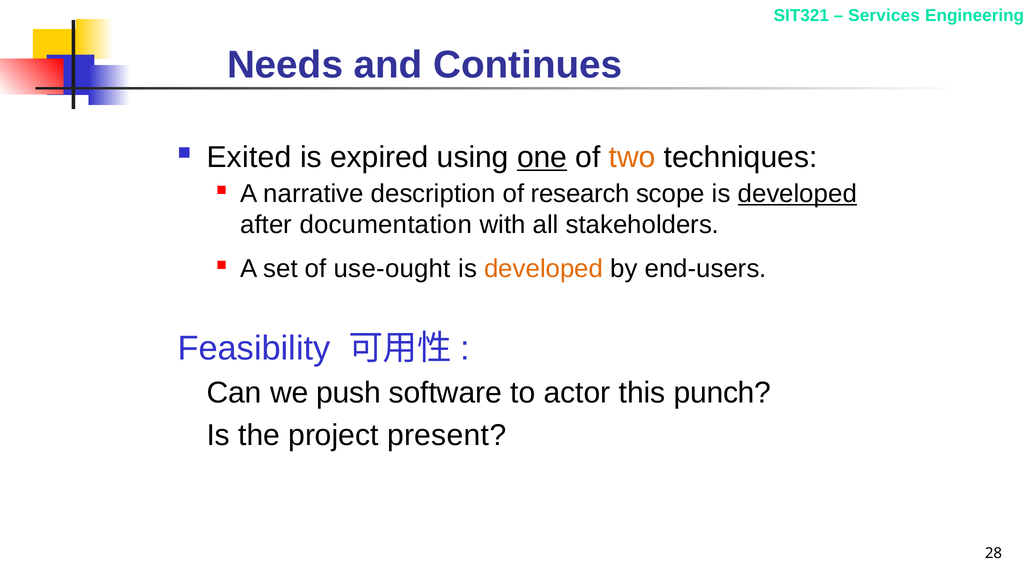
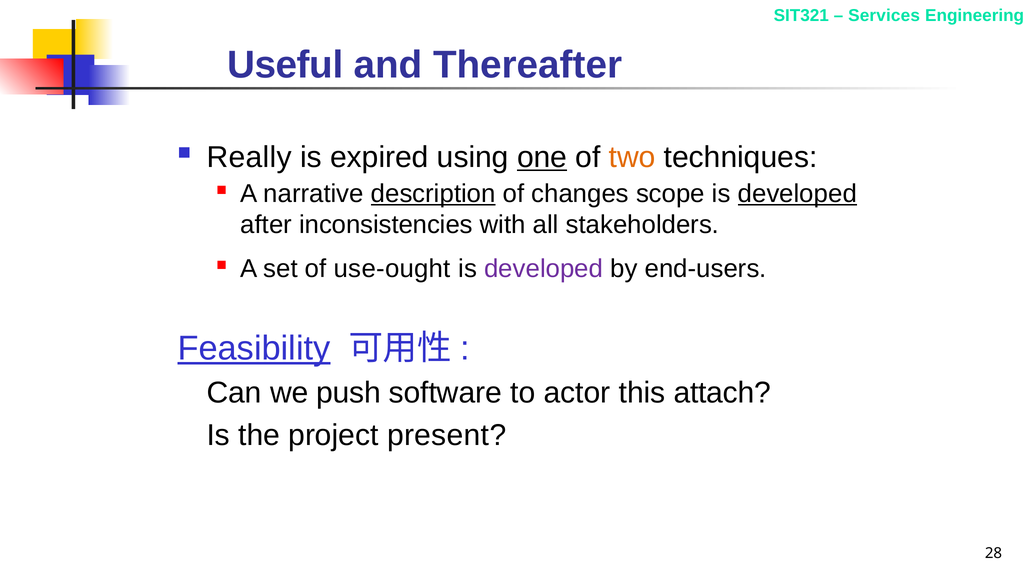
Needs: Needs -> Useful
Continues: Continues -> Thereafter
Exited: Exited -> Really
description underline: none -> present
research: research -> changes
documentation: documentation -> inconsistencies
developed at (544, 268) colour: orange -> purple
Feasibility underline: none -> present
punch: punch -> attach
